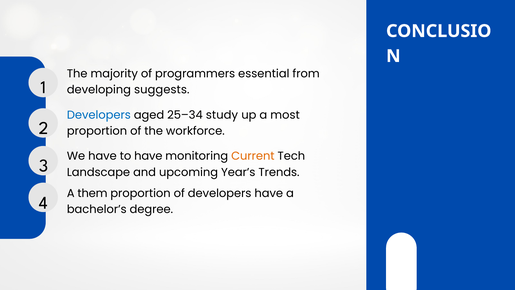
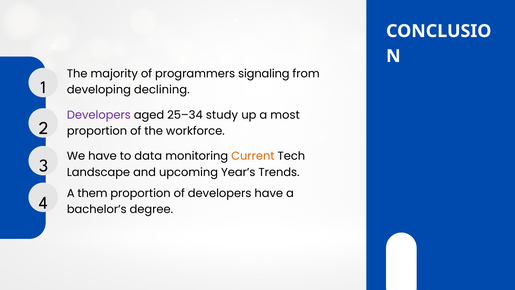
essential: essential -> signaling
suggests: suggests -> declining
Developers at (99, 115) colour: blue -> purple
to have: have -> data
